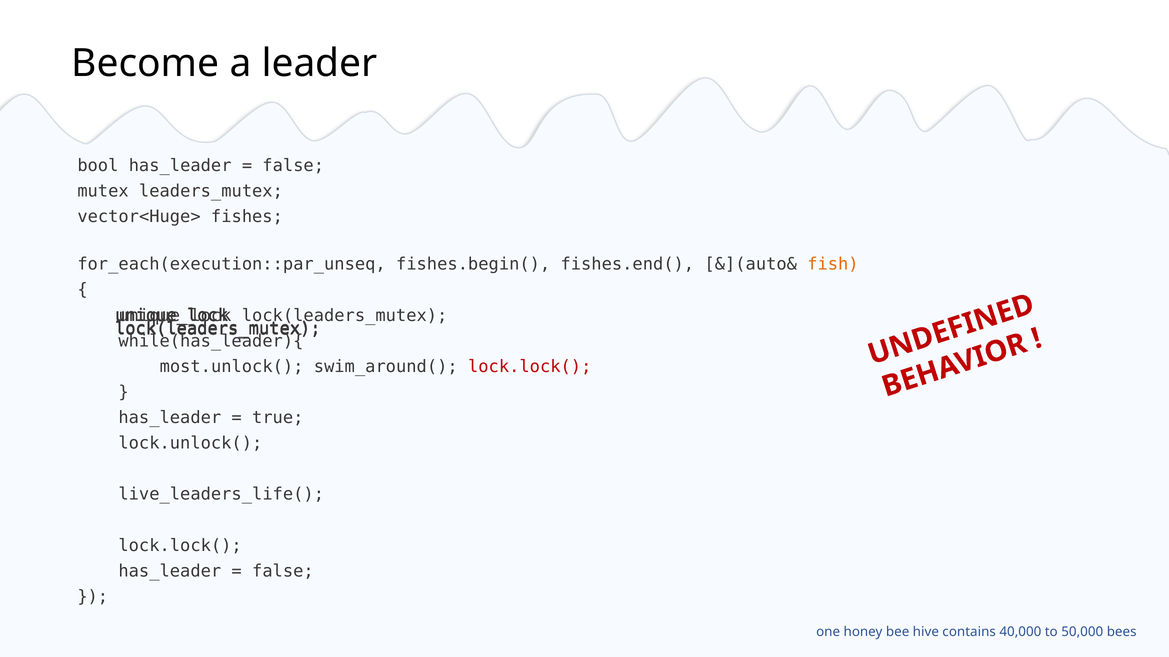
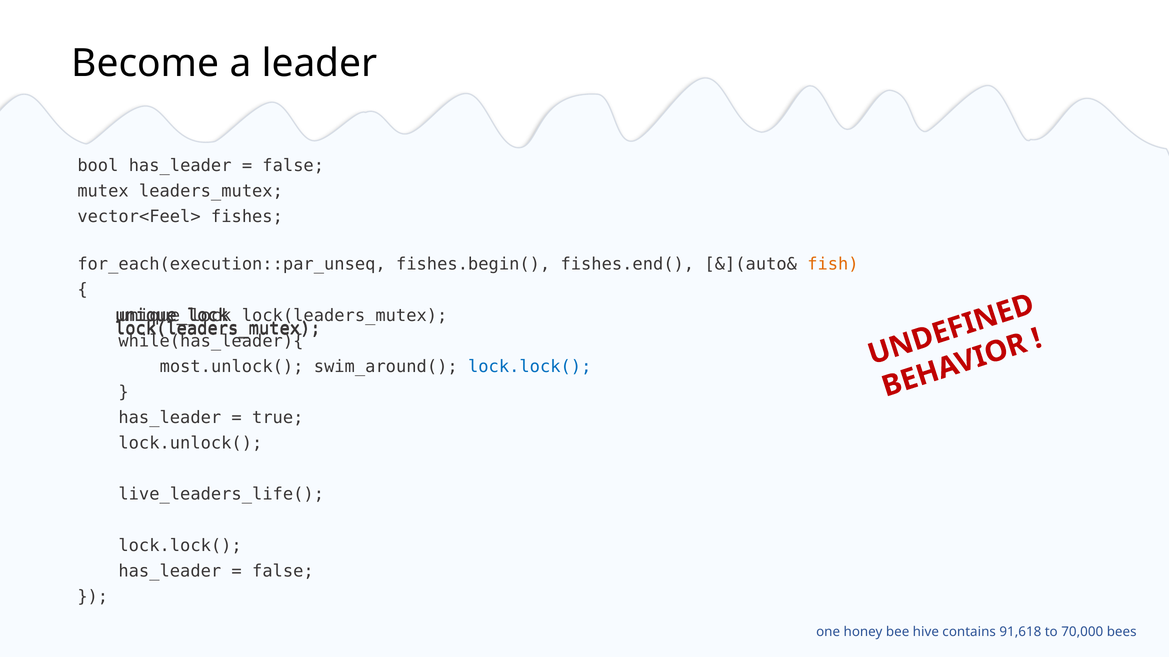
vector<Huge>: vector<Huge> -> vector<Feel>
lock.lock( at (530, 367) colour: red -> blue
40,000: 40,000 -> 91,618
50,000: 50,000 -> 70,000
